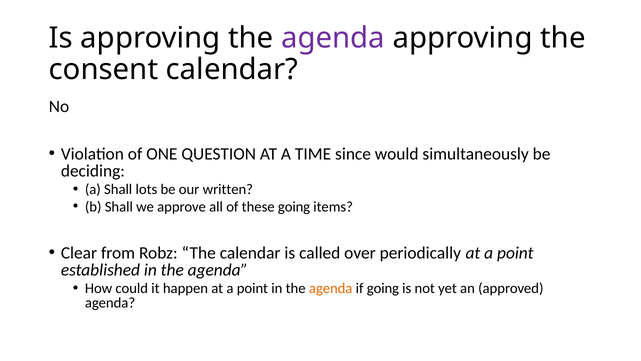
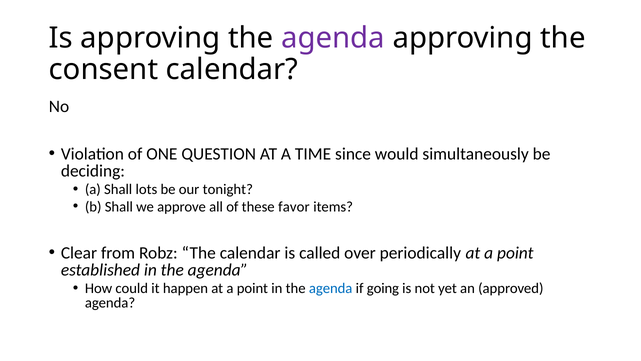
written: written -> tonight
these going: going -> favor
agenda at (331, 288) colour: orange -> blue
